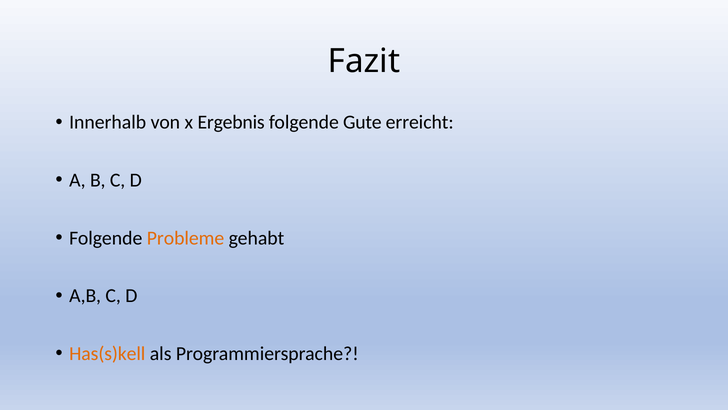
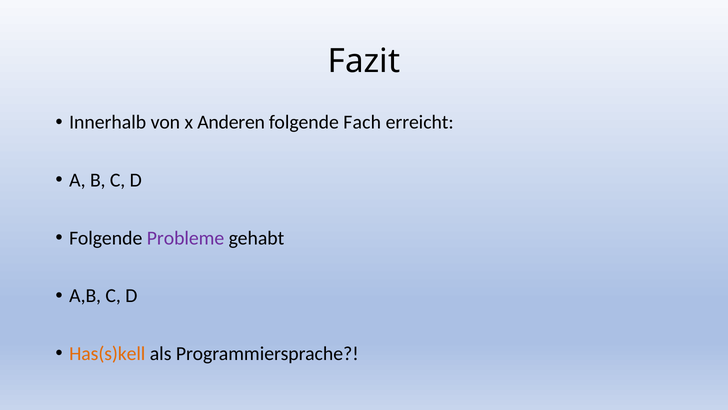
Ergebnis: Ergebnis -> Anderen
Gute: Gute -> Fach
Probleme colour: orange -> purple
